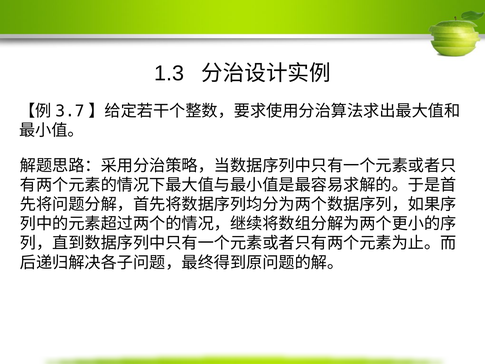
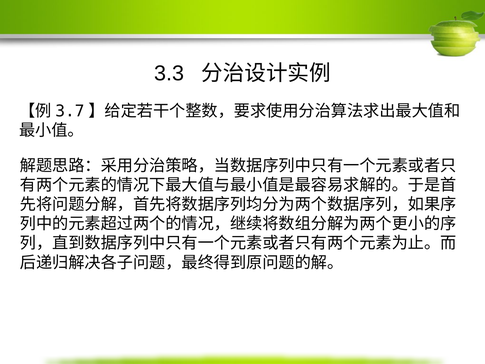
1.3: 1.3 -> 3.3
